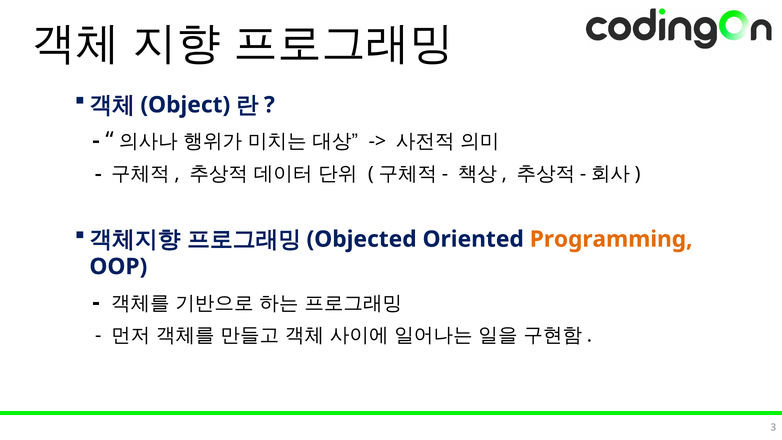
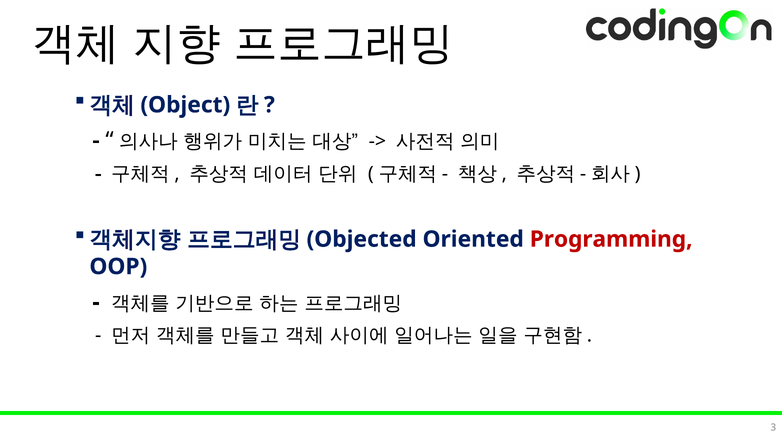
Programming colour: orange -> red
